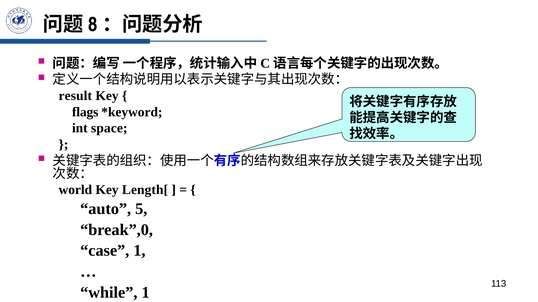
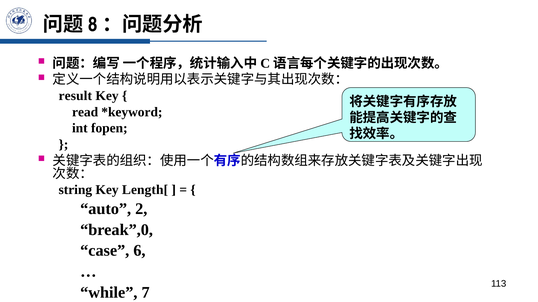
flags: flags -> read
space: space -> fopen
world: world -> string
5: 5 -> 2
case 1: 1 -> 6
while 1: 1 -> 7
